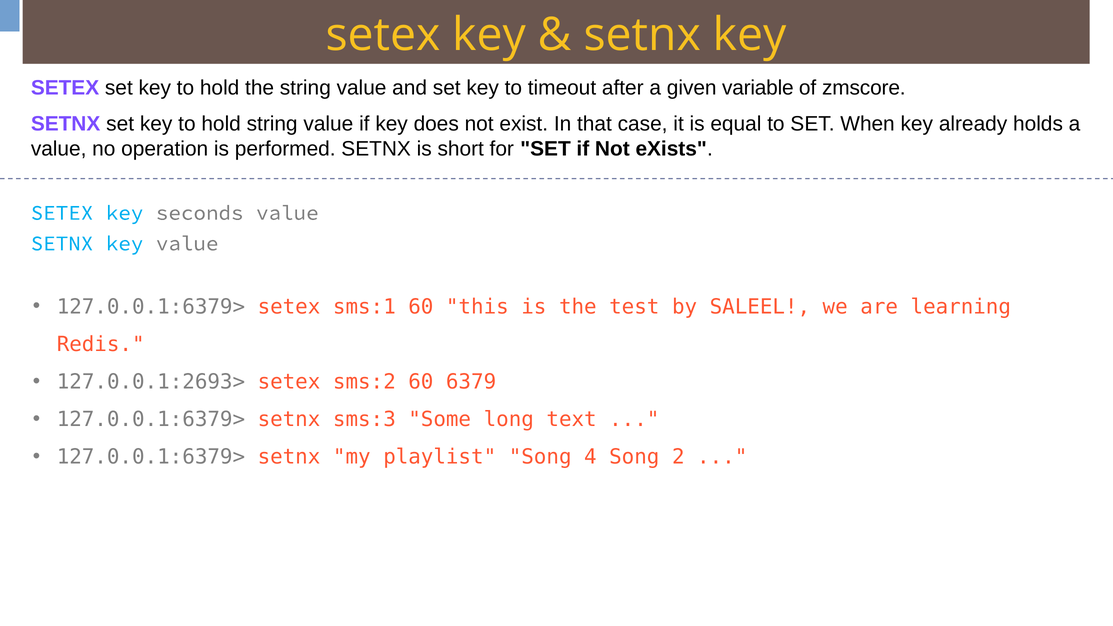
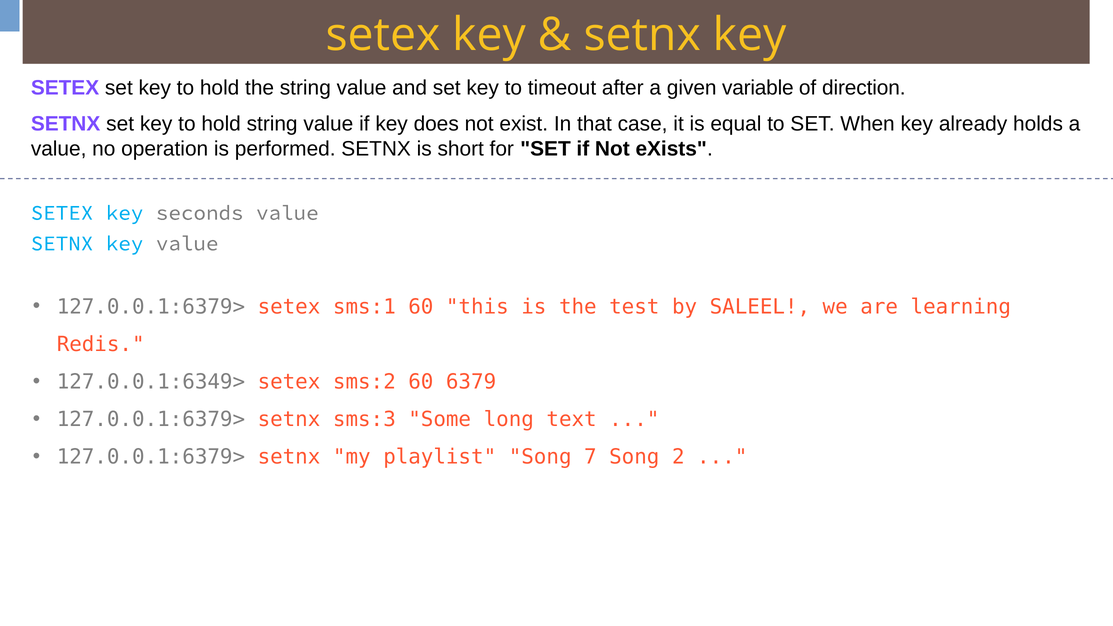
zmscore: zmscore -> direction
127.0.0.1:2693>: 127.0.0.1:2693> -> 127.0.0.1:6349>
4: 4 -> 7
